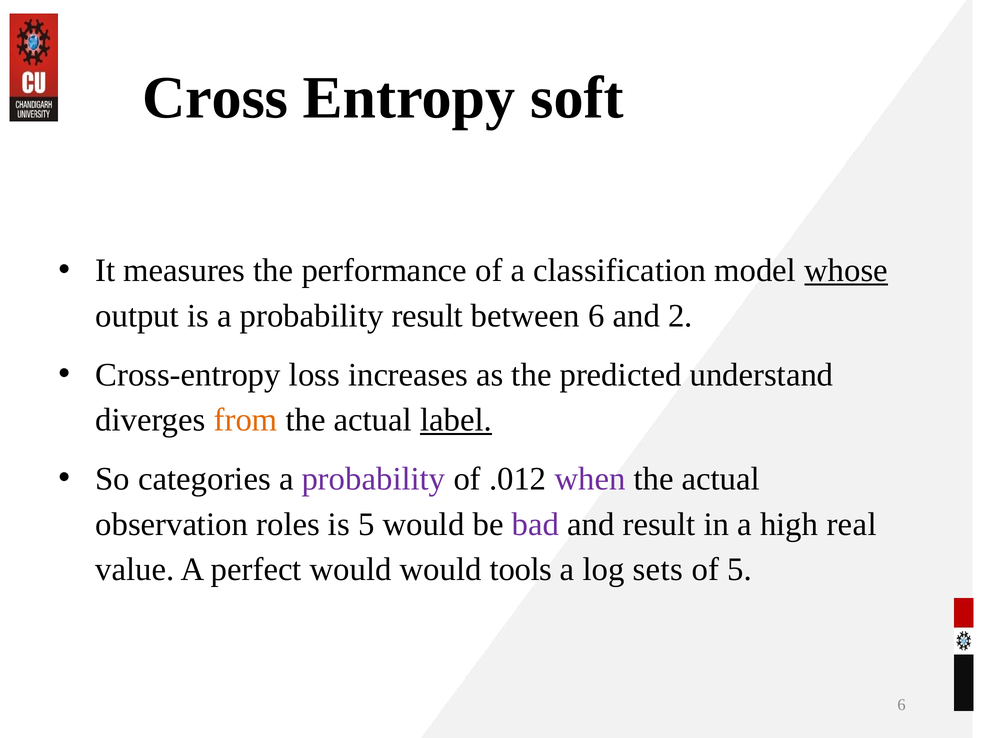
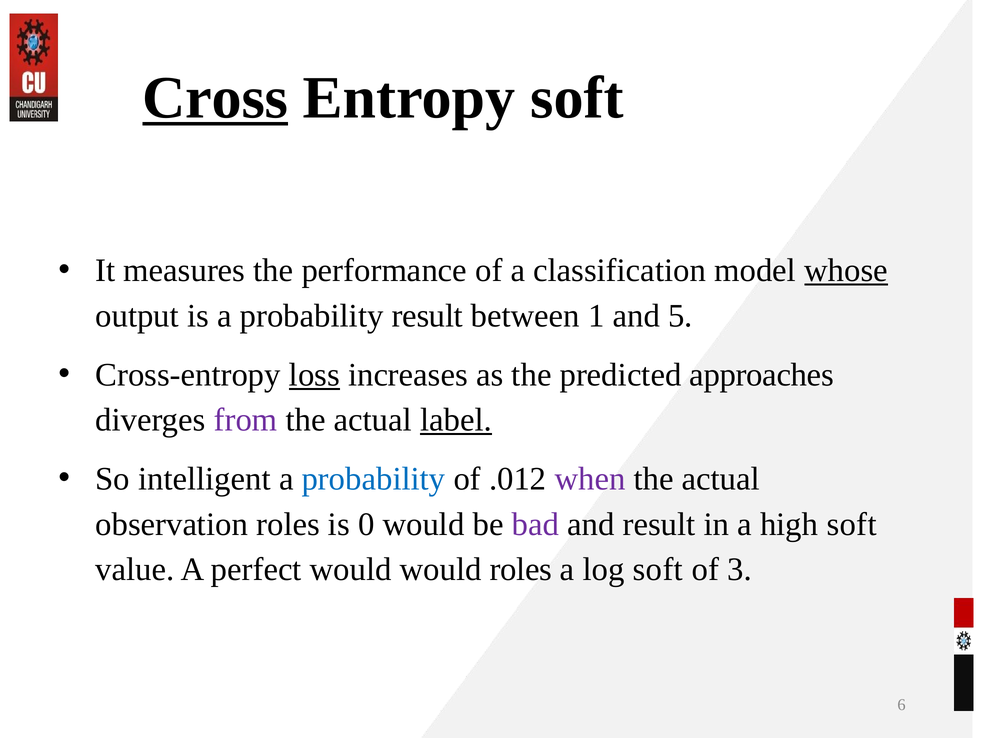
Cross underline: none -> present
between 6: 6 -> 1
2: 2 -> 5
loss underline: none -> present
understand: understand -> approaches
from colour: orange -> purple
categories: categories -> intelligent
probability at (373, 478) colour: purple -> blue
is 5: 5 -> 0
high real: real -> soft
would tools: tools -> roles
log sets: sets -> soft
of 5: 5 -> 3
